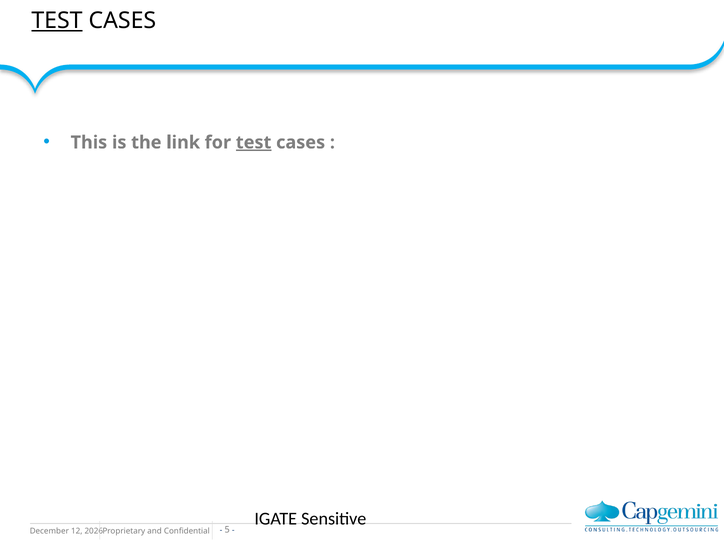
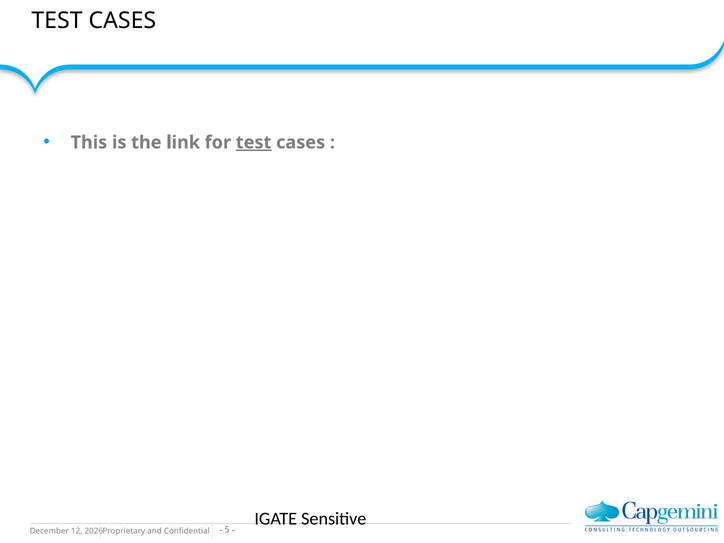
TEST at (57, 21) underline: present -> none
